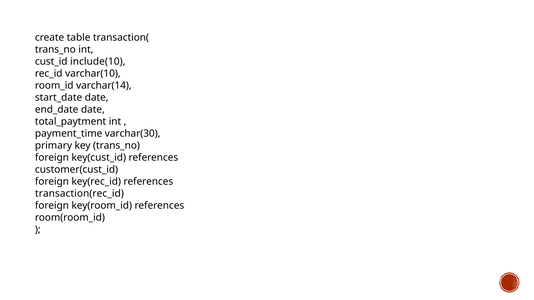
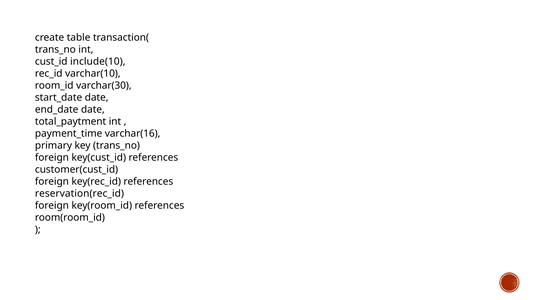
varchar(14: varchar(14 -> varchar(30
varchar(30: varchar(30 -> varchar(16
transaction(rec_id: transaction(rec_id -> reservation(rec_id
